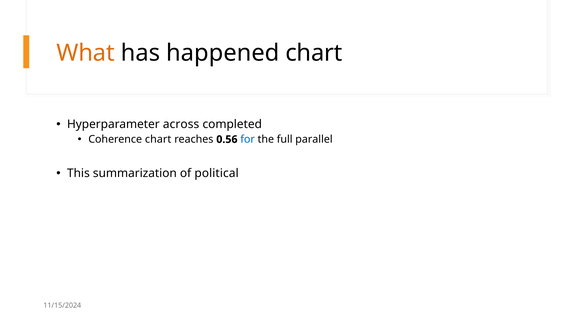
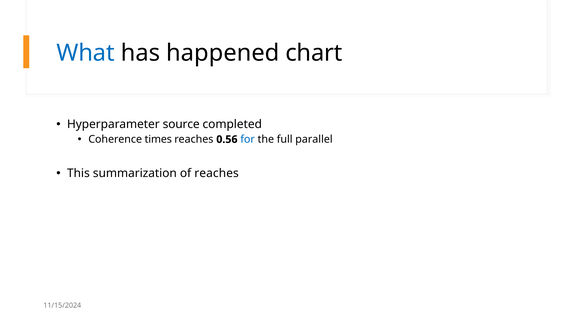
What colour: orange -> blue
across: across -> source
Coherence chart: chart -> times
of political: political -> reaches
